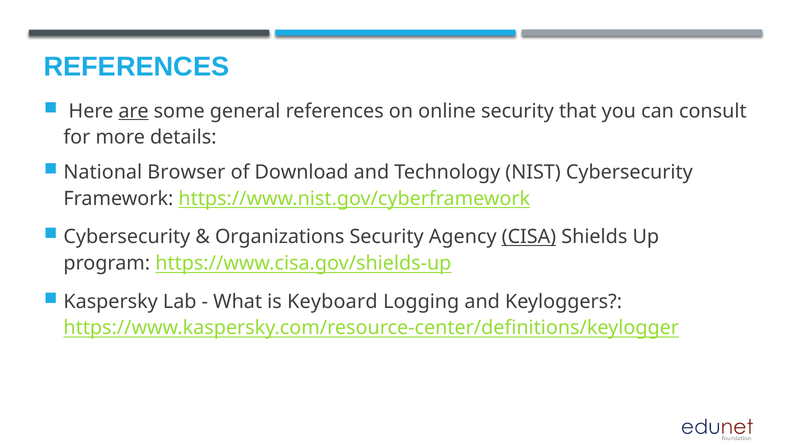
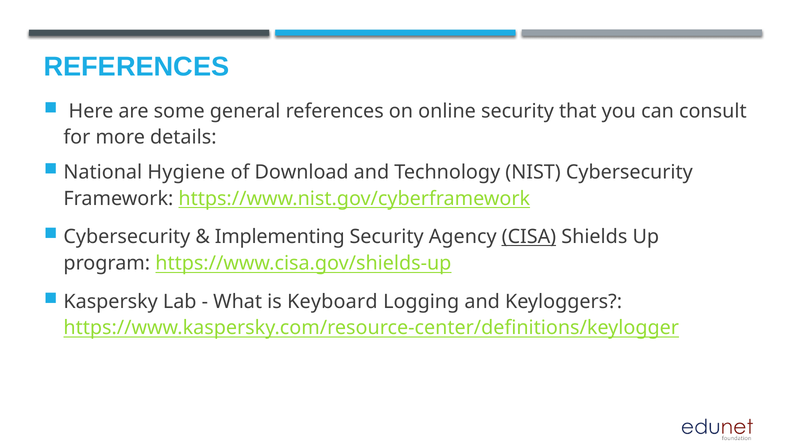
are underline: present -> none
Browser: Browser -> Hygiene
Organizations: Organizations -> Implementing
